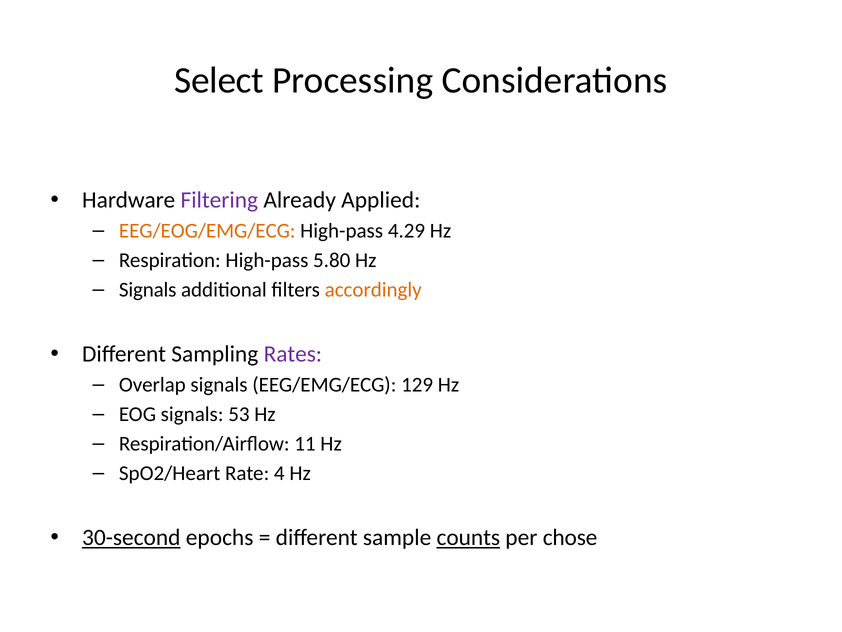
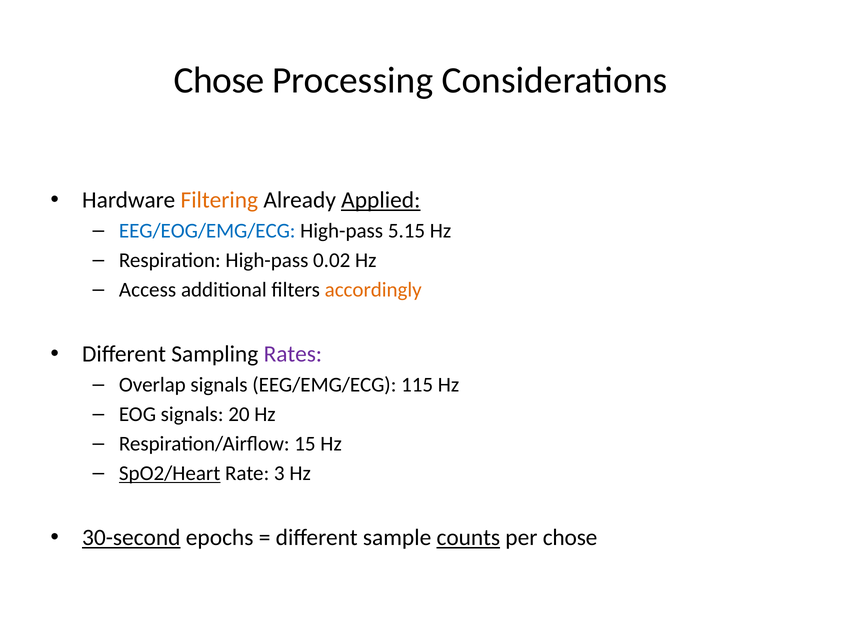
Select at (219, 81): Select -> Chose
Filtering colour: purple -> orange
Applied underline: none -> present
EEG/EOG/EMG/ECG colour: orange -> blue
4.29: 4.29 -> 5.15
5.80: 5.80 -> 0.02
Signals at (148, 290): Signals -> Access
129: 129 -> 115
53: 53 -> 20
11: 11 -> 15
SpO2/Heart underline: none -> present
4: 4 -> 3
